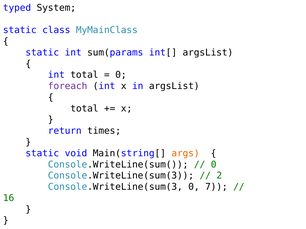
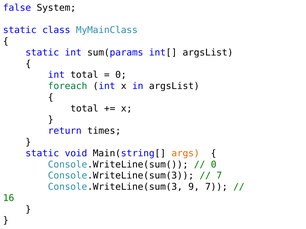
typed: typed -> false
foreach colour: purple -> green
2 at (219, 176): 2 -> 7
Console.WriteLine(sum(3 0: 0 -> 9
